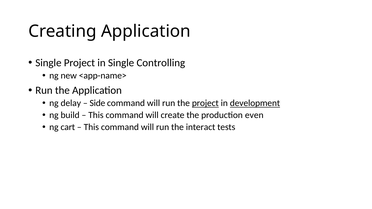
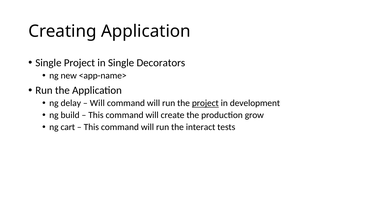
Controlling: Controlling -> Decorators
Side at (97, 103): Side -> Will
development underline: present -> none
even: even -> grow
